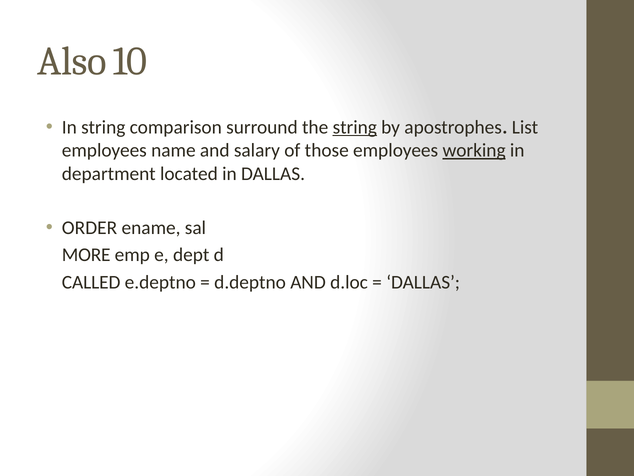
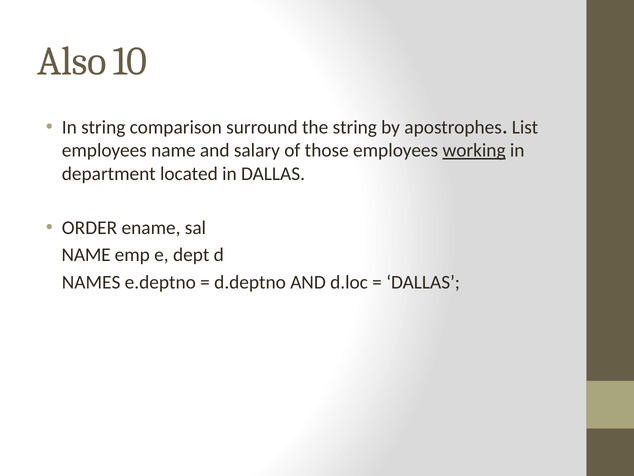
string at (355, 127) underline: present -> none
MORE at (86, 255): MORE -> NAME
CALLED: CALLED -> NAMES
